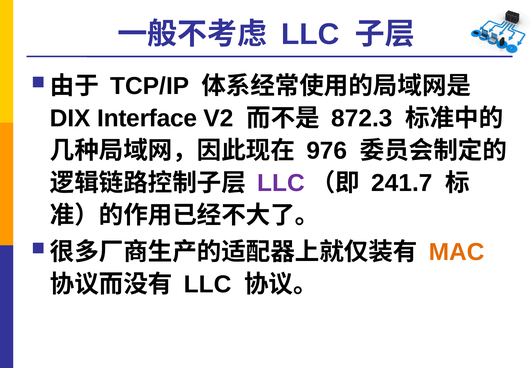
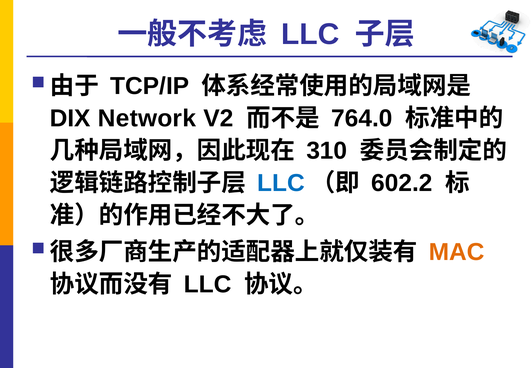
Interface: Interface -> Network
872.3: 872.3 -> 764.0
976: 976 -> 310
LLC at (281, 183) colour: purple -> blue
241.7: 241.7 -> 602.2
